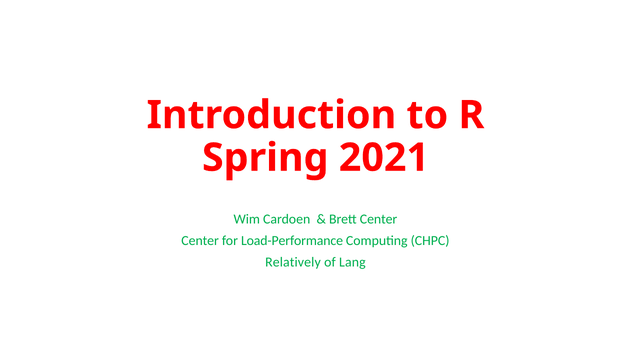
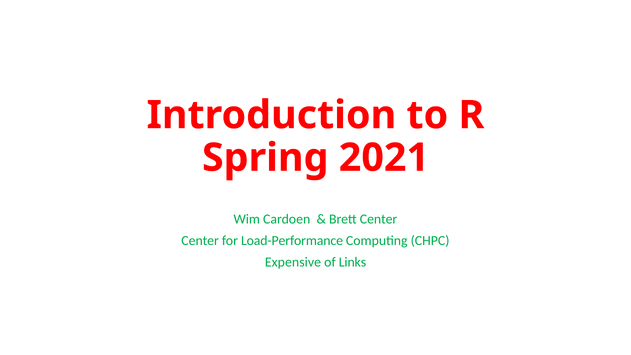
Relatively: Relatively -> Expensive
Lang: Lang -> Links
